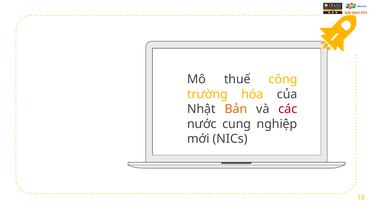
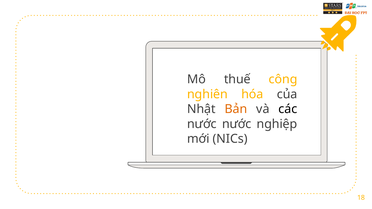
trường: trường -> nghiên
các colour: red -> black
nước cung: cung -> nước
